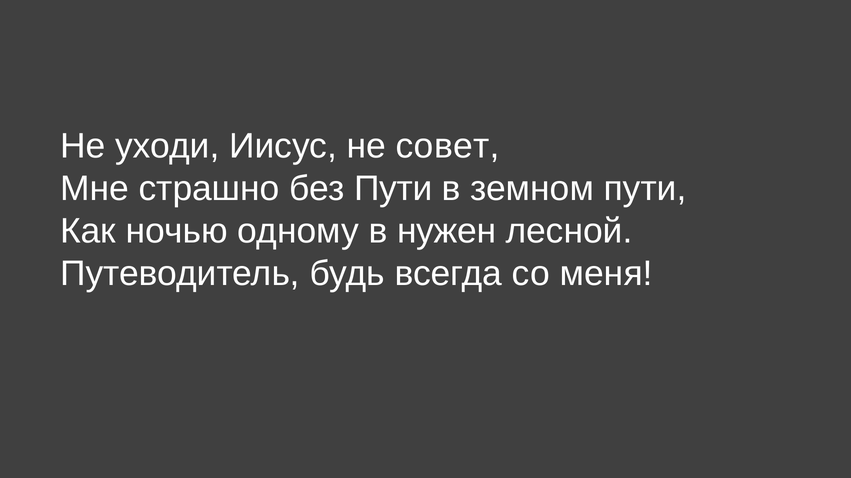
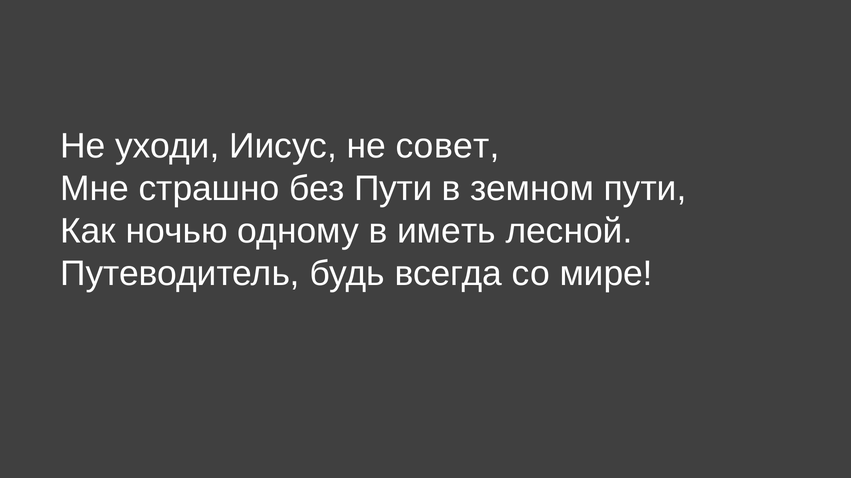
нужен: нужен -> иметь
меня: меня -> мире
